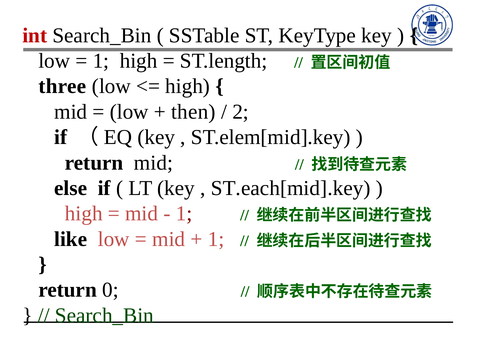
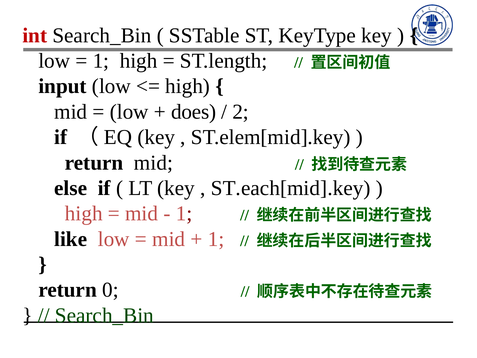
three: three -> input
then: then -> does
